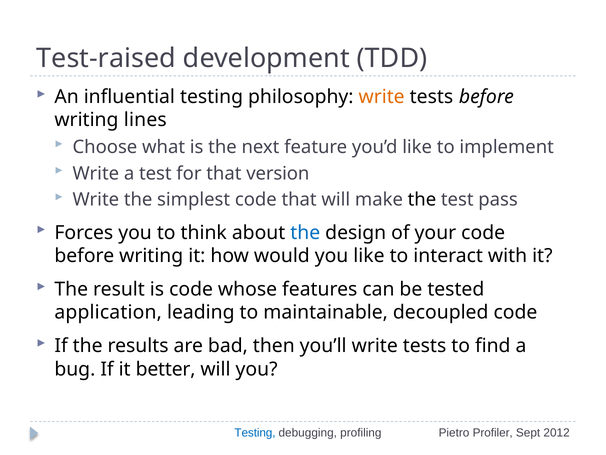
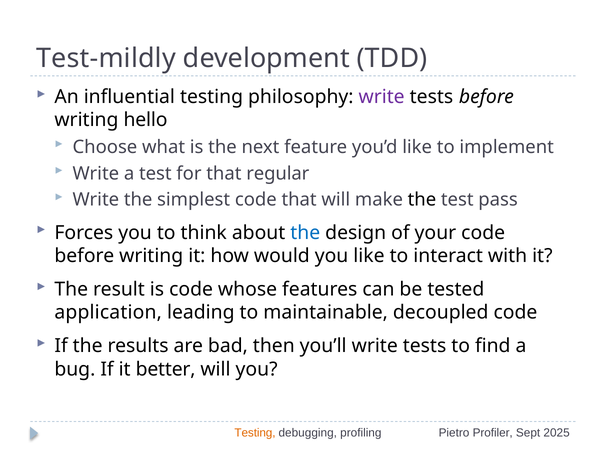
Test-raised: Test-raised -> Test-mildly
write at (382, 97) colour: orange -> purple
lines: lines -> hello
version: version -> regular
Testing at (255, 432) colour: blue -> orange
2012: 2012 -> 2025
